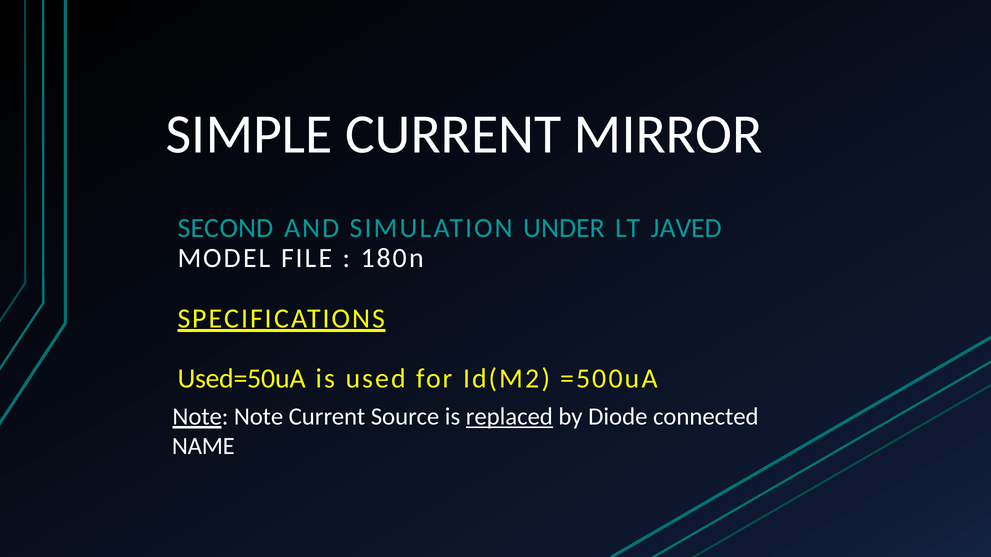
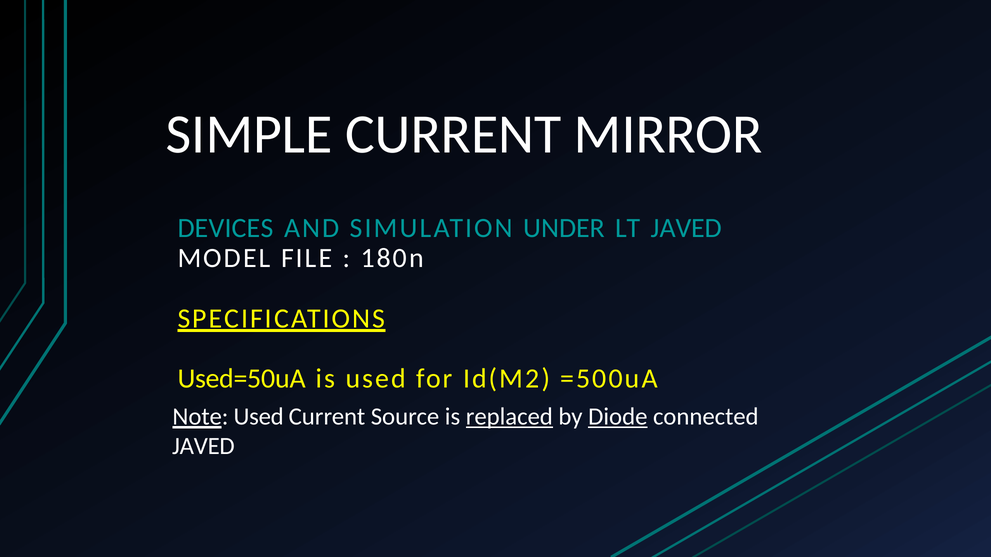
SECOND: SECOND -> DEVICES
Note Note: Note -> Used
Diode underline: none -> present
NAME at (203, 447): NAME -> JAVED
